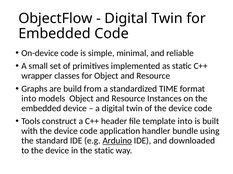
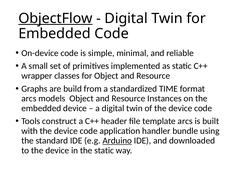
ObjectFlow underline: none -> present
into at (29, 99): into -> arcs
template into: into -> arcs
